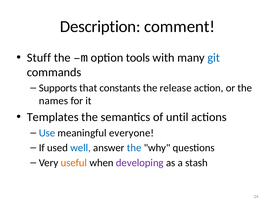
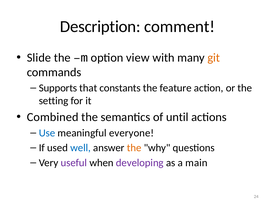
Stuff: Stuff -> Slide
tools: tools -> view
git colour: blue -> orange
release: release -> feature
names: names -> setting
Templates: Templates -> Combined
the at (134, 148) colour: blue -> orange
useful colour: orange -> purple
stash: stash -> main
